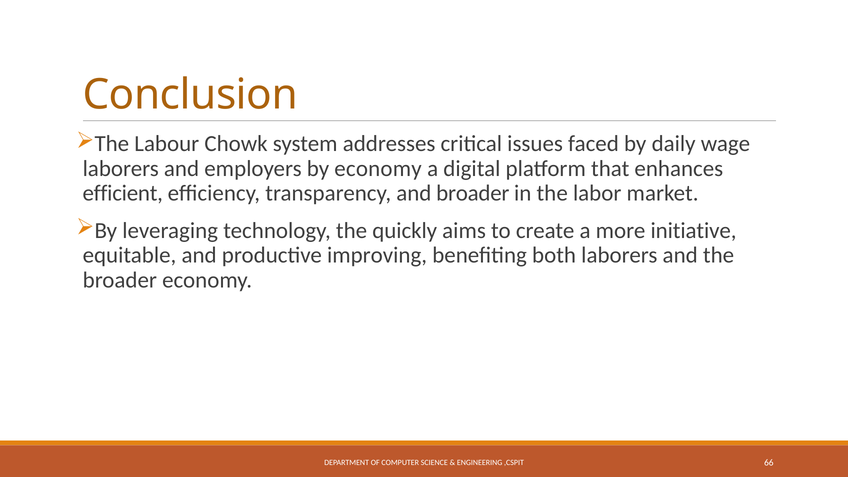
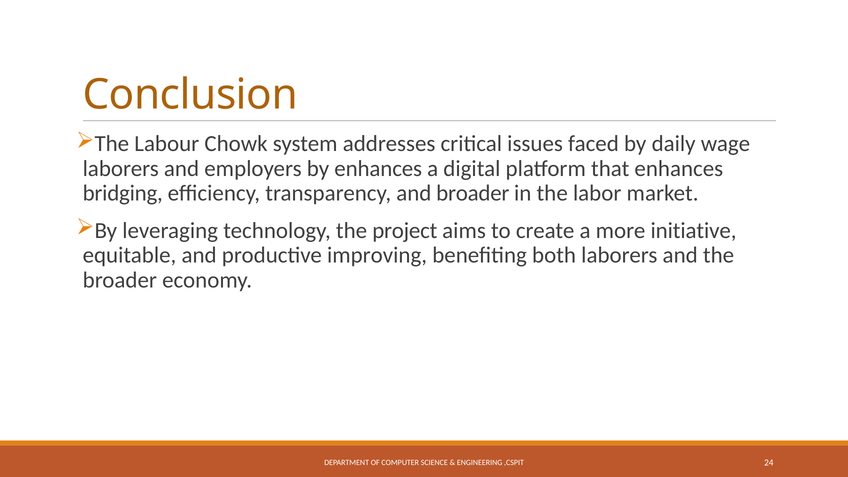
by economy: economy -> enhances
efficient: efficient -> bridging
quickly: quickly -> project
66: 66 -> 24
